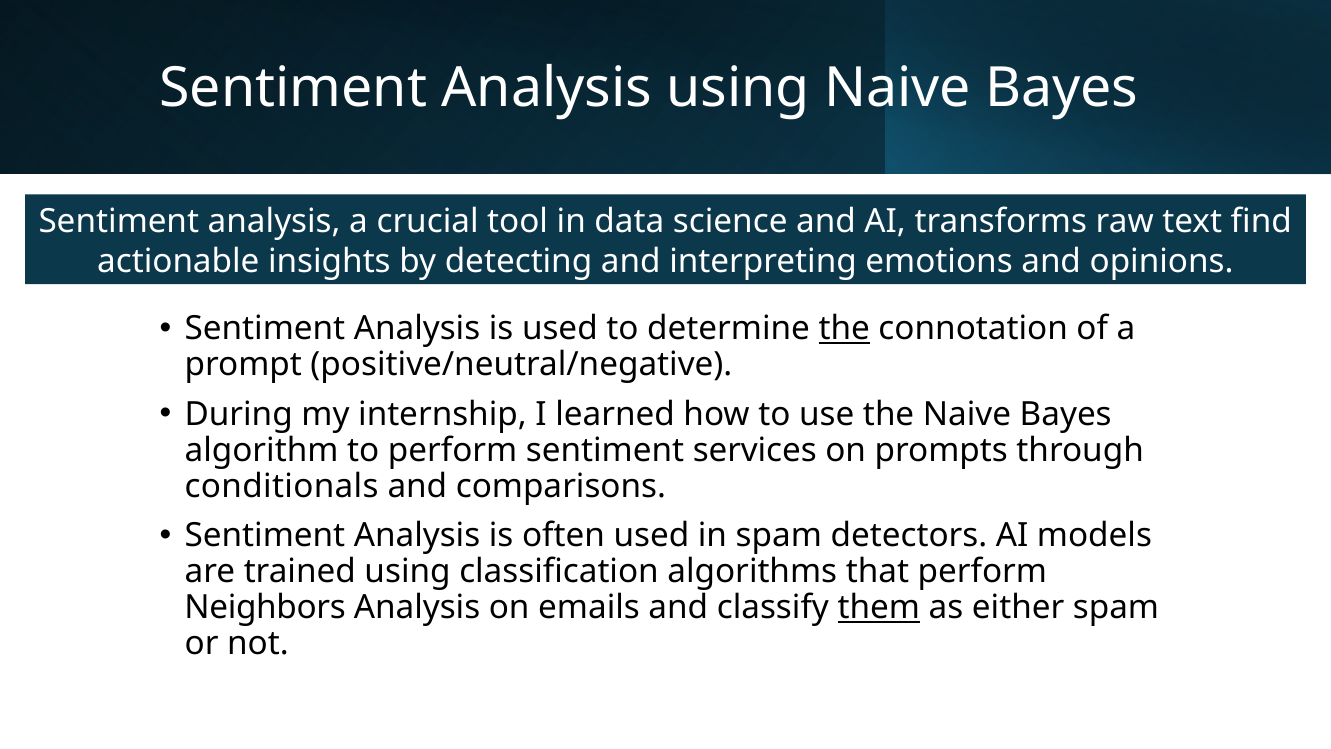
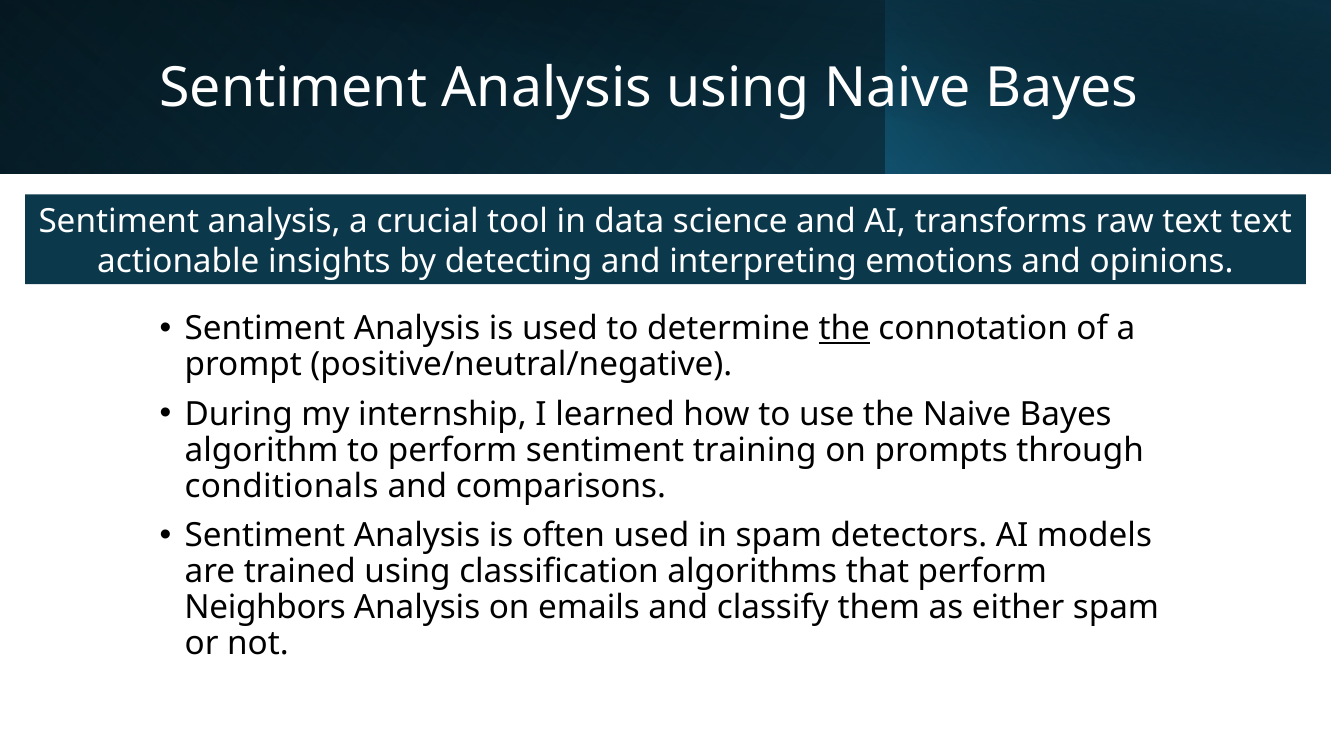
text find: find -> text
services: services -> training
them underline: present -> none
